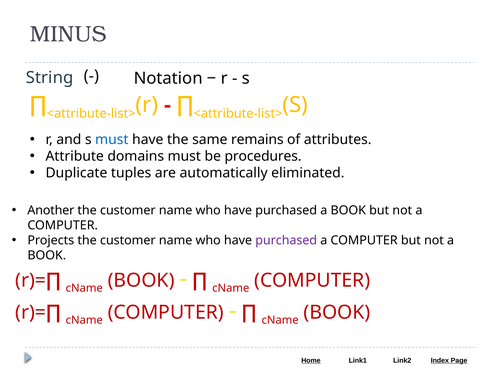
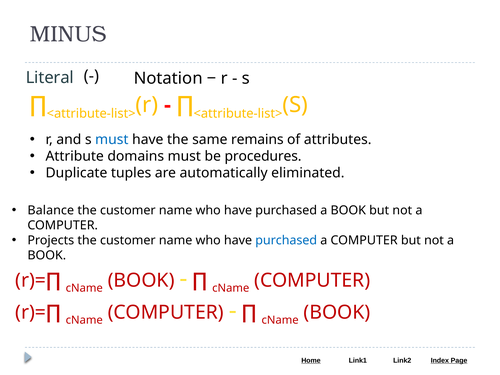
String: String -> Literal
Another: Another -> Balance
purchased at (286, 240) colour: purple -> blue
